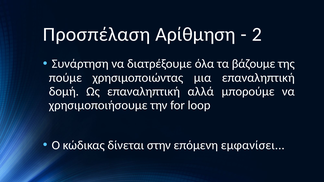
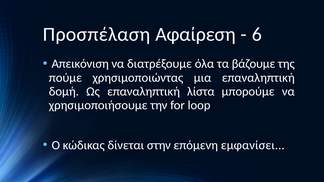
Αρίθμηση: Αρίθμηση -> Αφαίρεση
2: 2 -> 6
Συνάρτηση: Συνάρτηση -> Απεικόνιση
αλλά: αλλά -> λίστα
